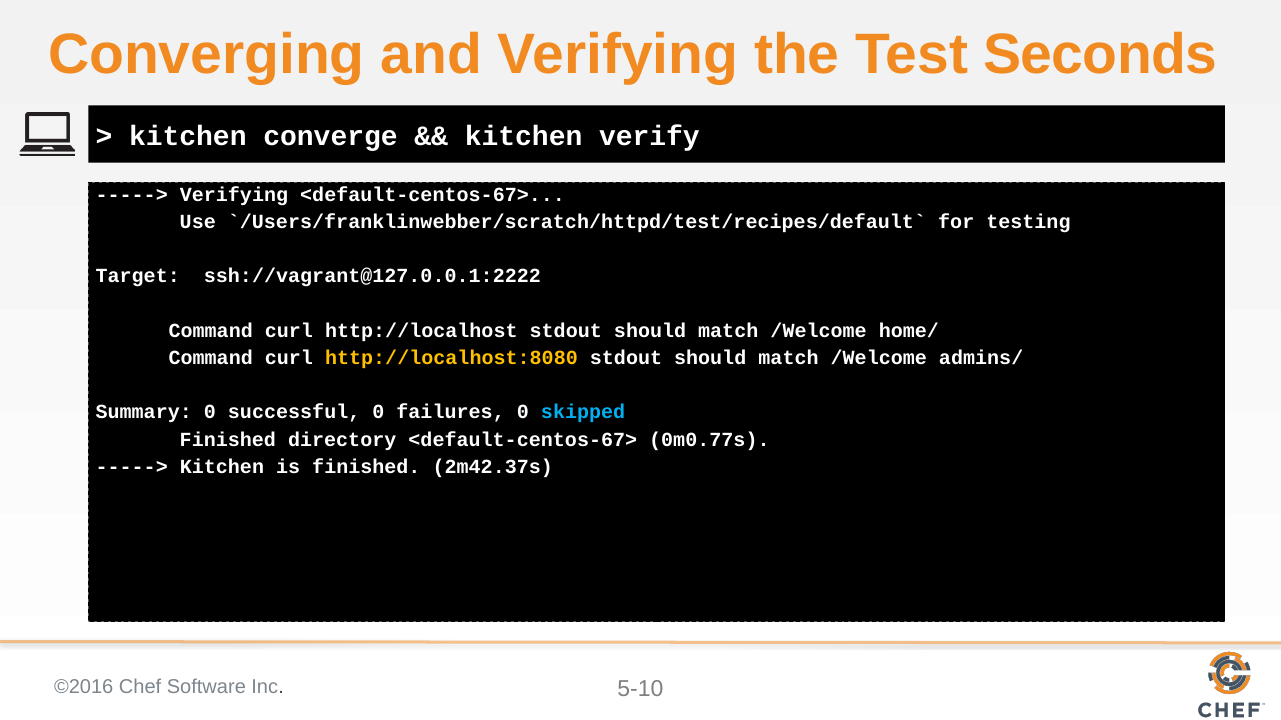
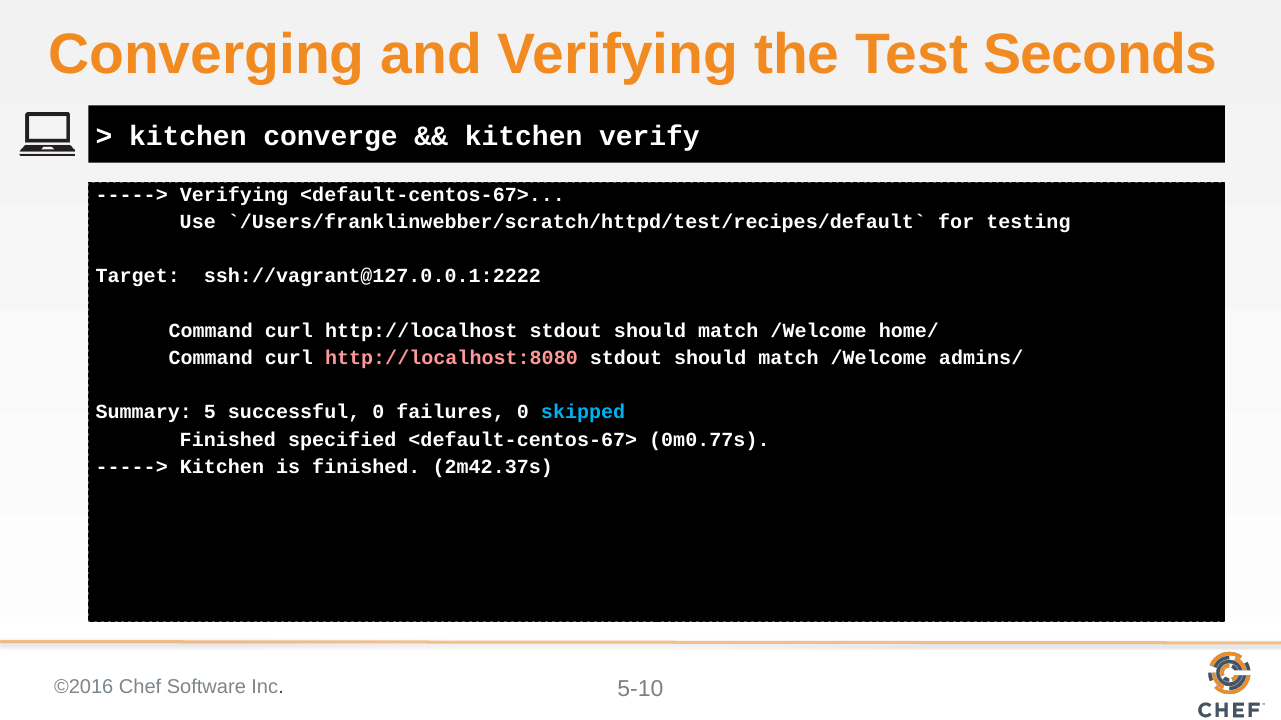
http://localhost:8080 colour: yellow -> pink
Summary 0: 0 -> 5
directory: directory -> specified
